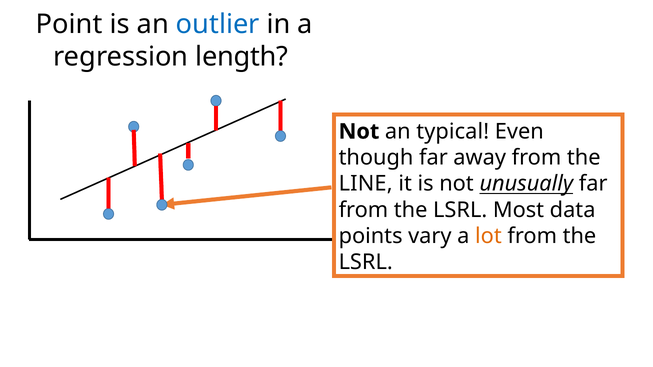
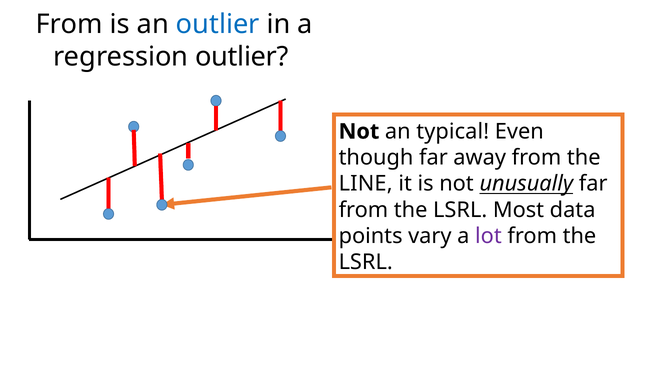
Point at (69, 24): Point -> From
regression length: length -> outlier
lot colour: orange -> purple
